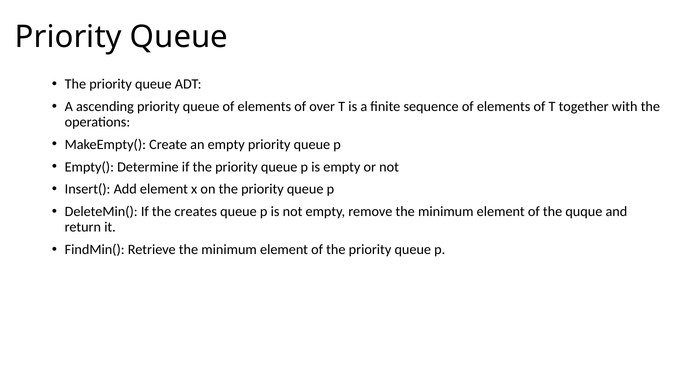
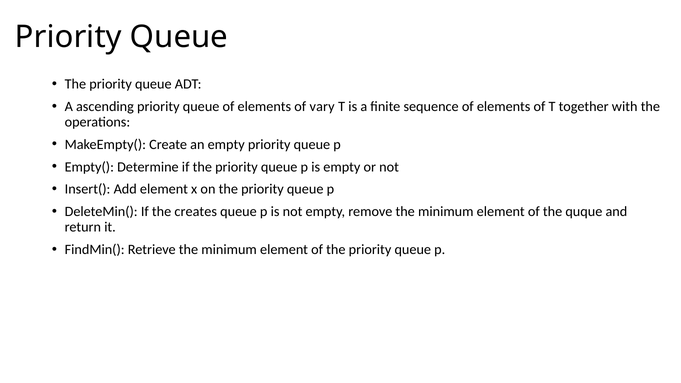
over: over -> vary
